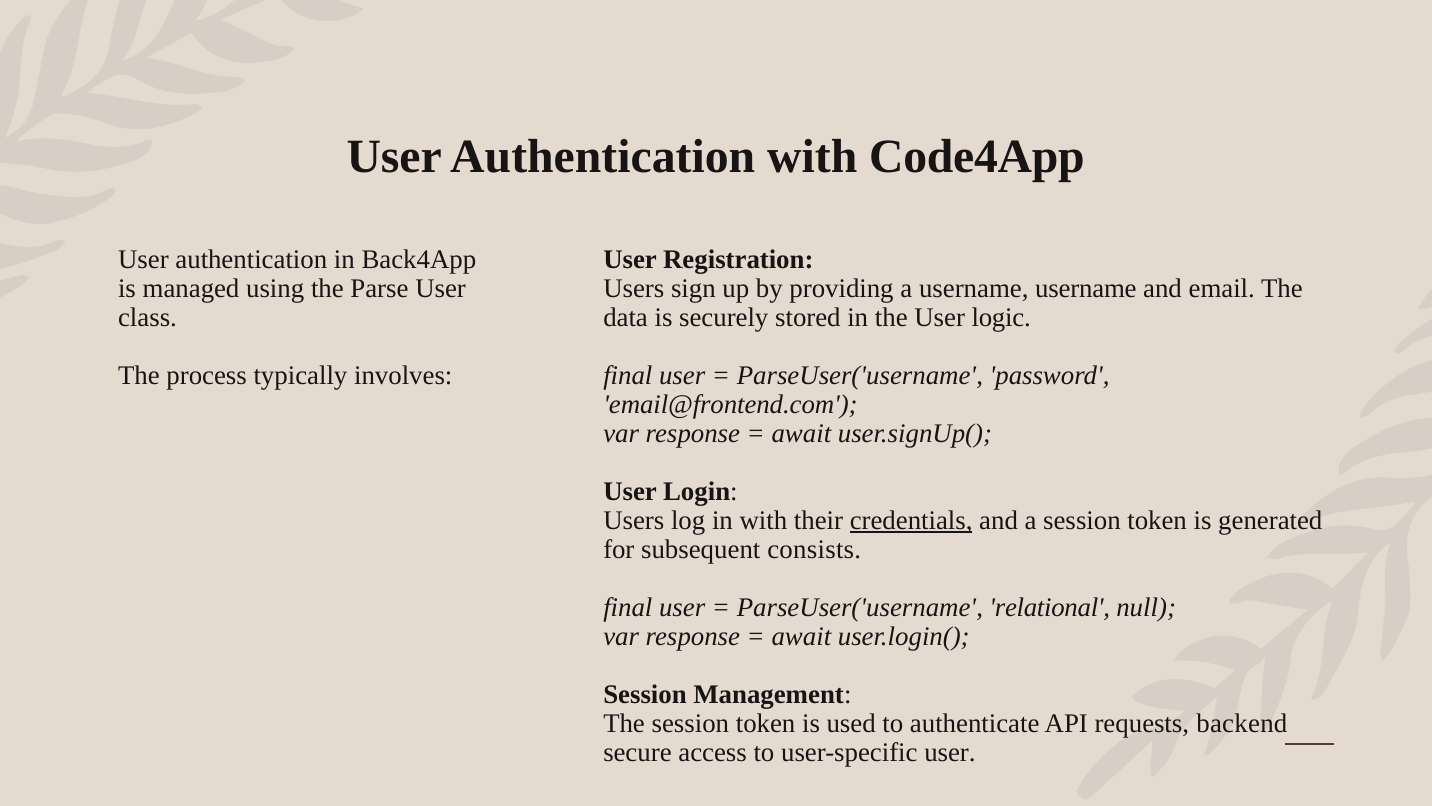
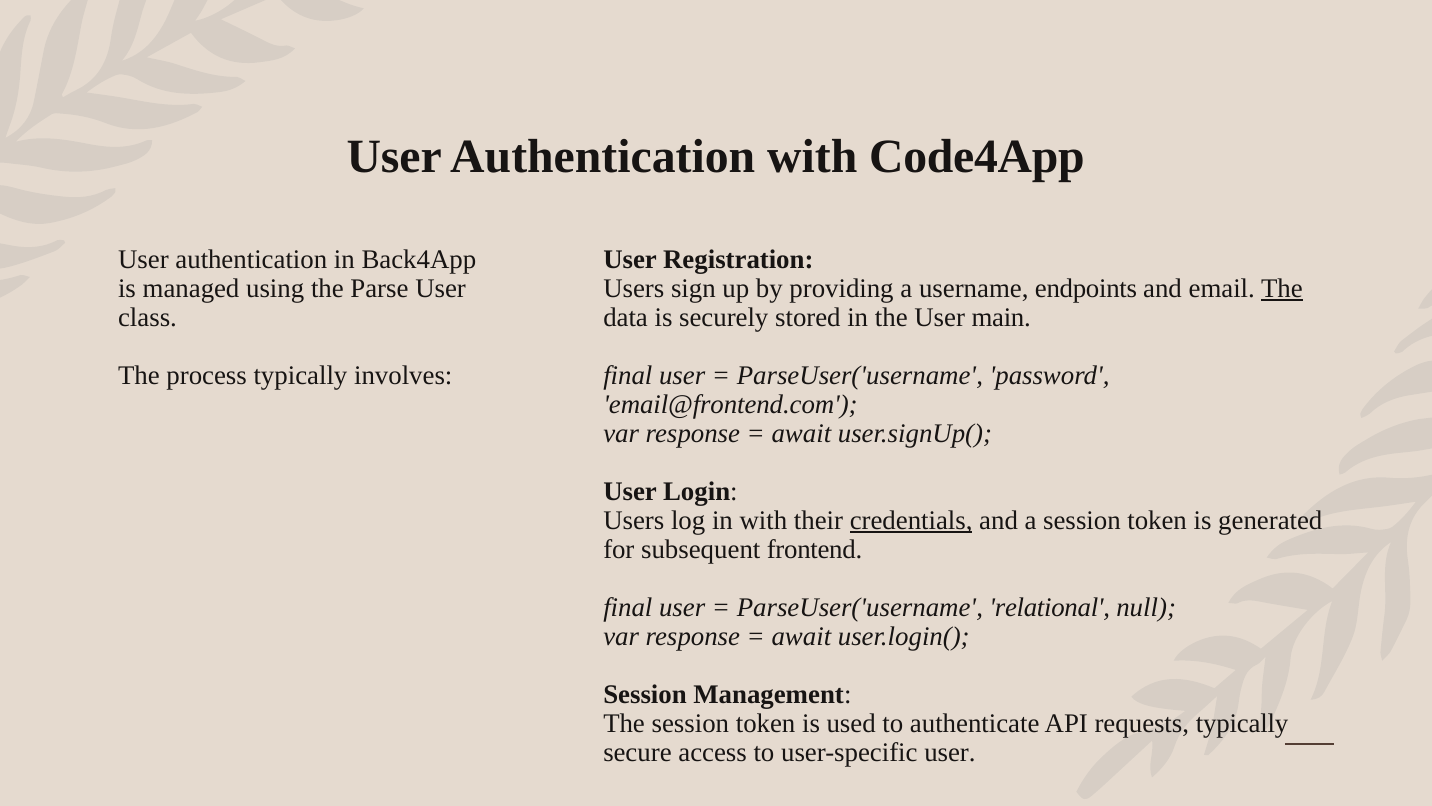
username username: username -> endpoints
The at (1282, 288) underline: none -> present
logic: logic -> main
consists: consists -> frontend
requests backend: backend -> typically
